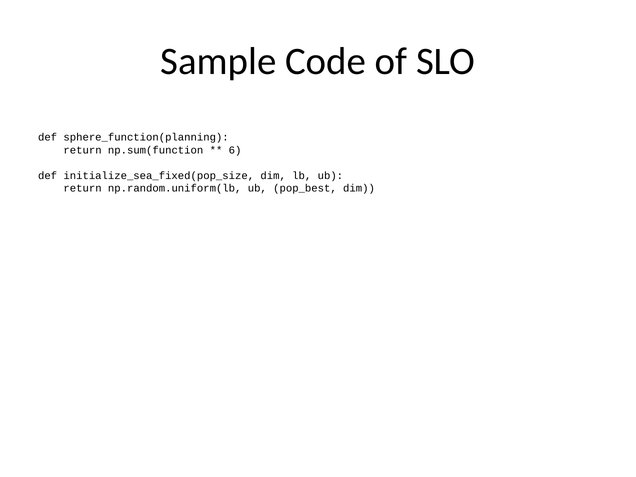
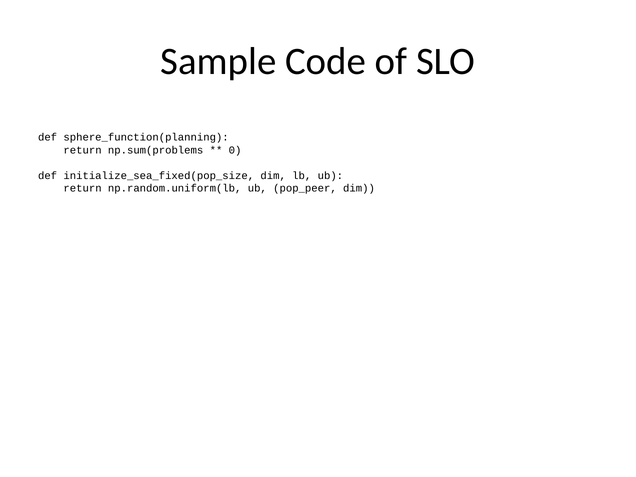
np.sum(function: np.sum(function -> np.sum(problems
6: 6 -> 0
pop_best: pop_best -> pop_peer
